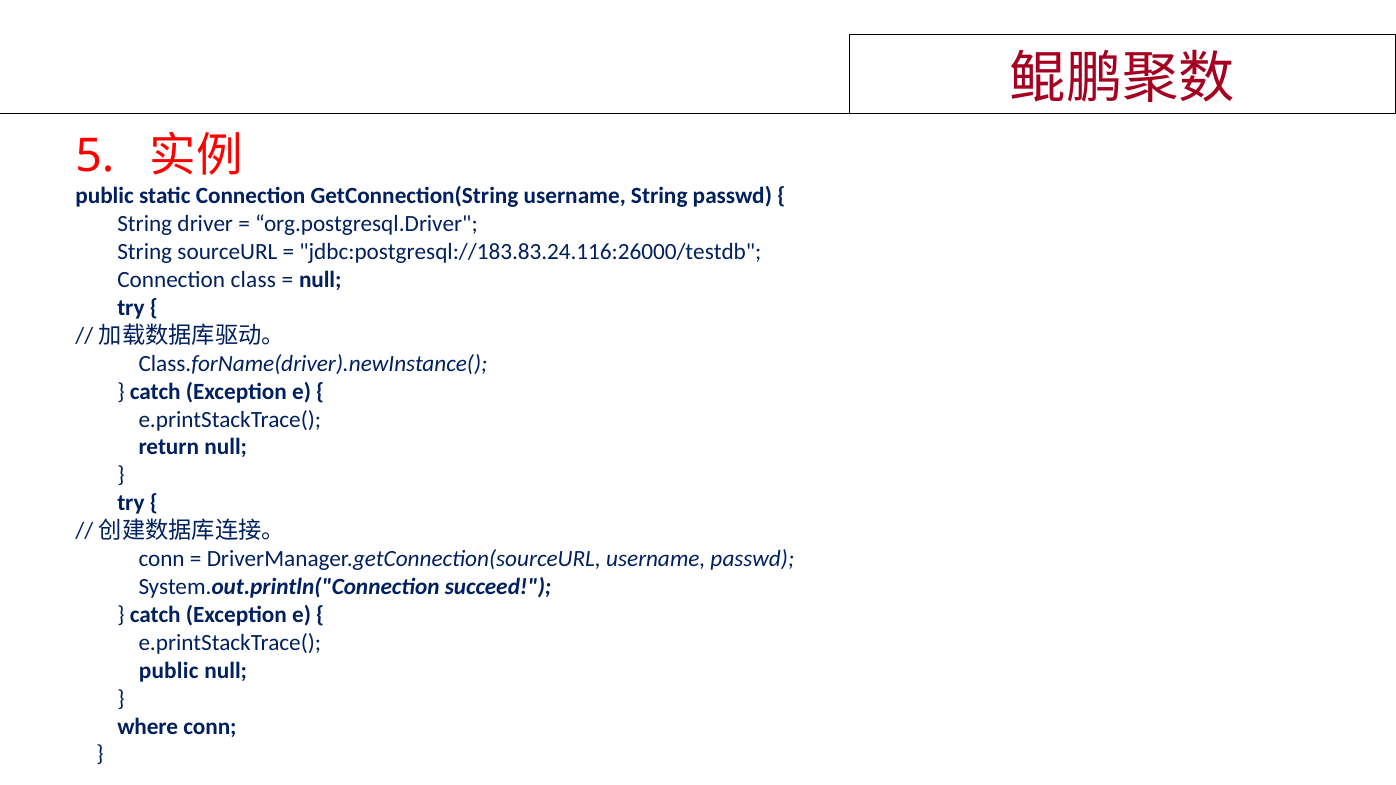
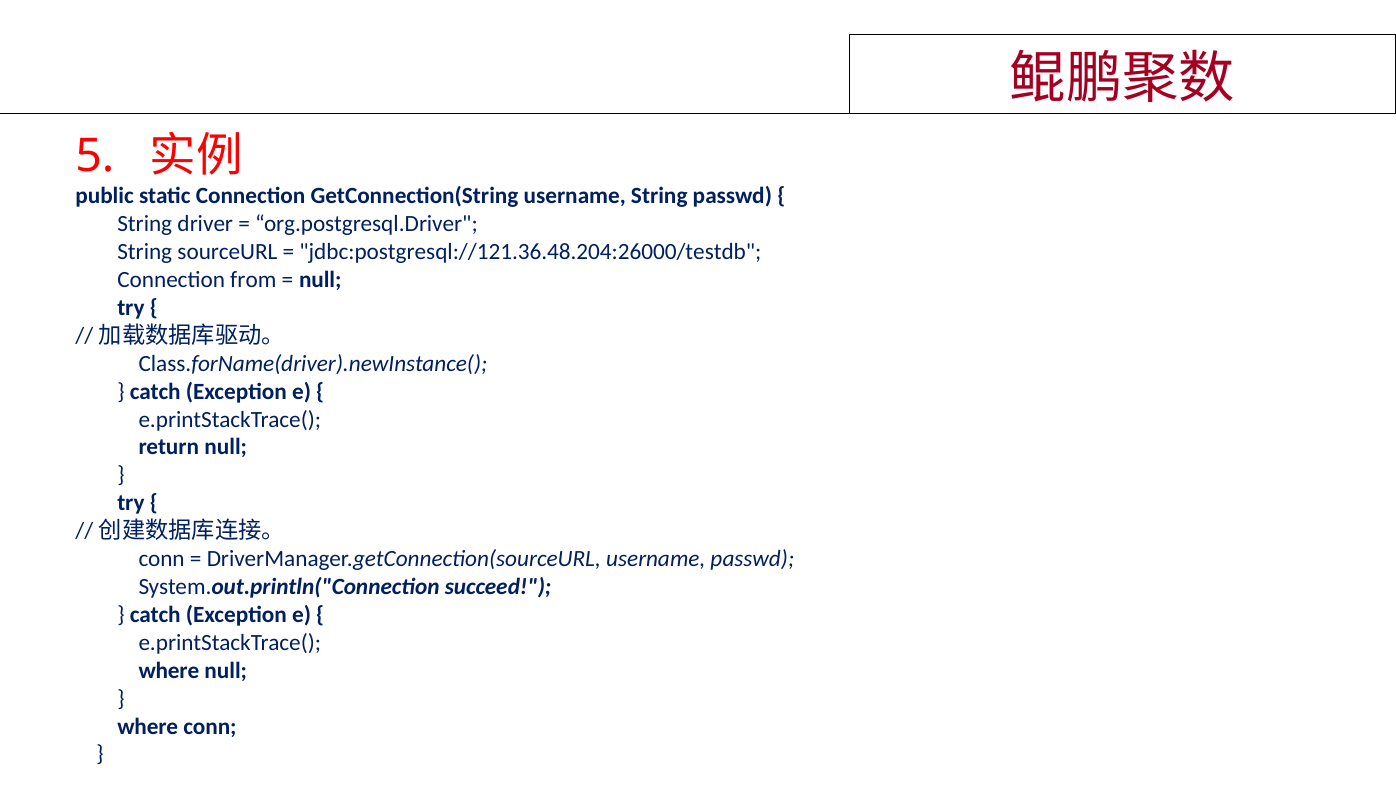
jdbc:postgresql://183.83.24.116:26000/testdb: jdbc:postgresql://183.83.24.116:26000/testdb -> jdbc:postgresql://121.36.48.204:26000/testdb
class: class -> from
public at (169, 671): public -> where
